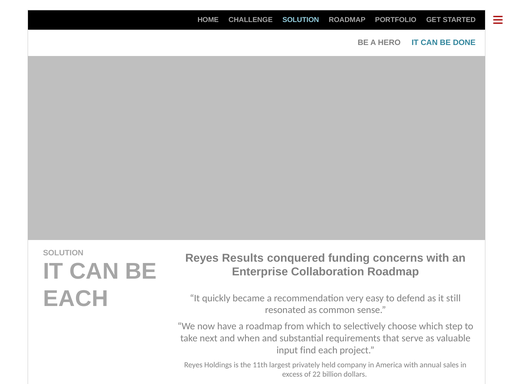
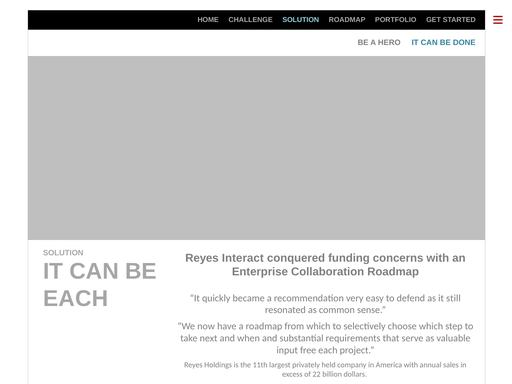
Results: Results -> Interact
find: find -> free
